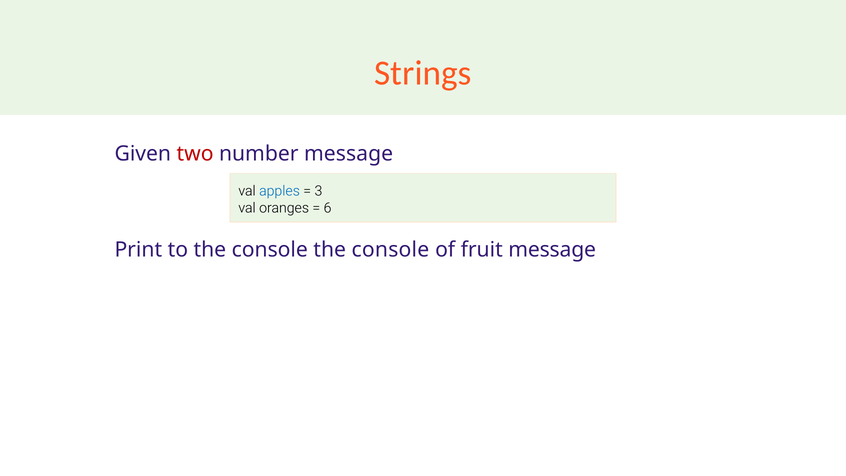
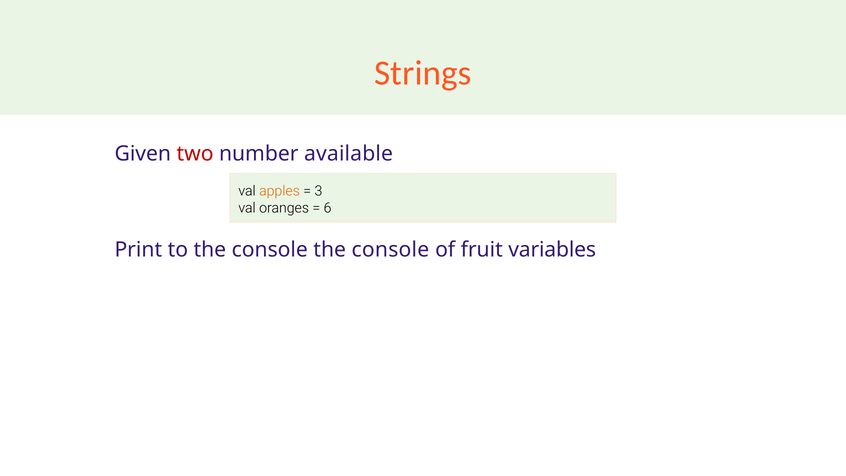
number message: message -> available
apples colour: blue -> orange
fruit message: message -> variables
